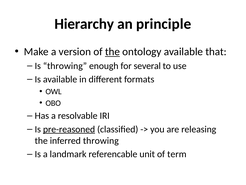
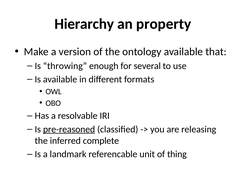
principle: principle -> property
the at (112, 52) underline: present -> none
inferred throwing: throwing -> complete
term: term -> thing
